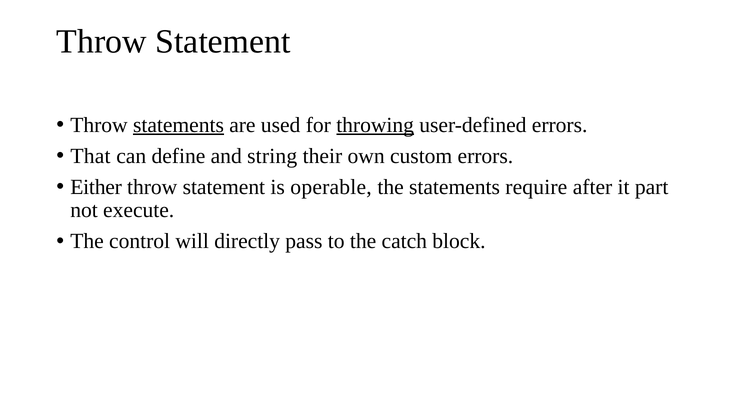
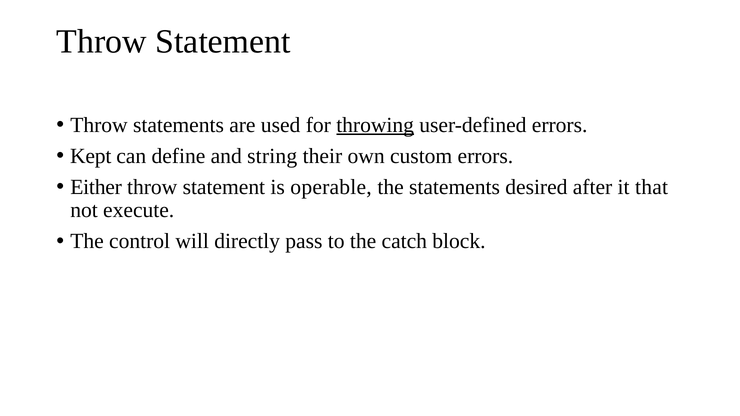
statements at (178, 125) underline: present -> none
That: That -> Kept
require: require -> desired
part: part -> that
